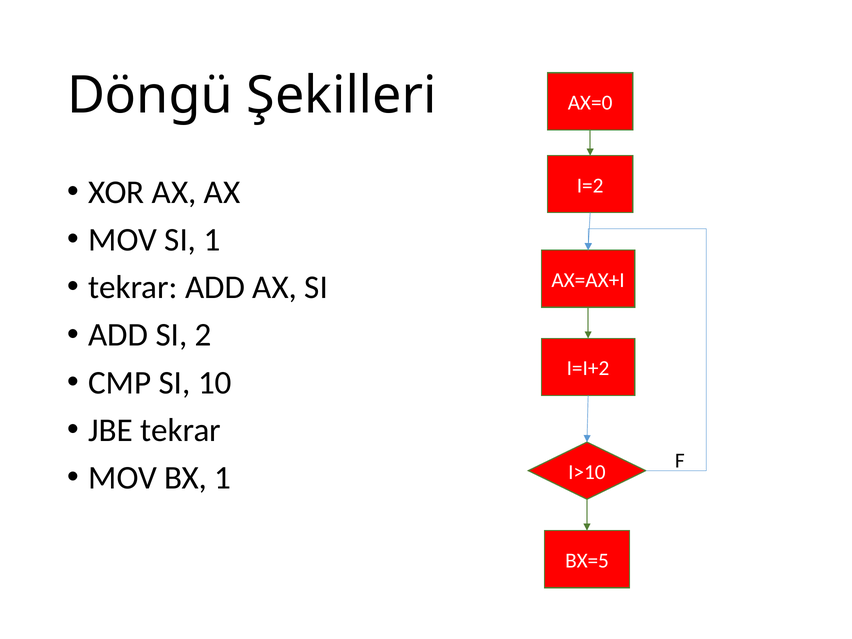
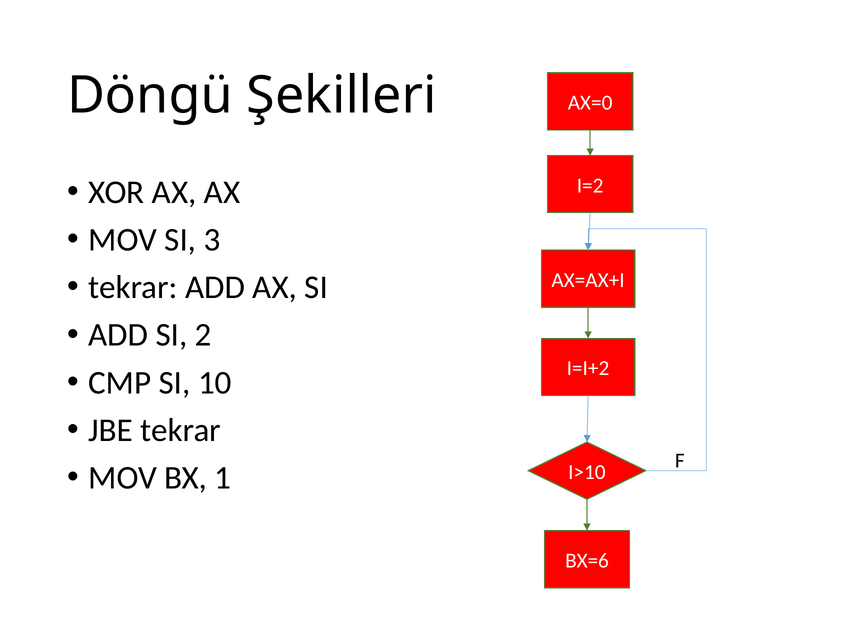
SI 1: 1 -> 3
BX=5: BX=5 -> BX=6
